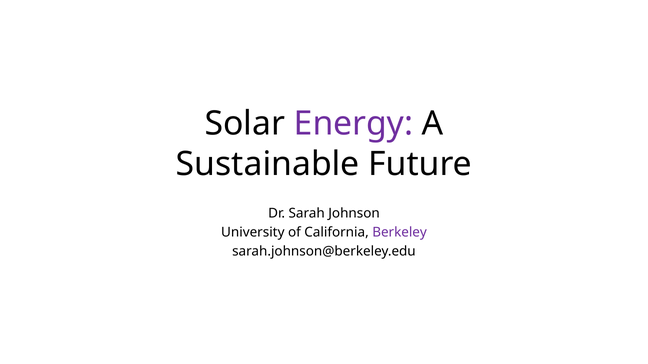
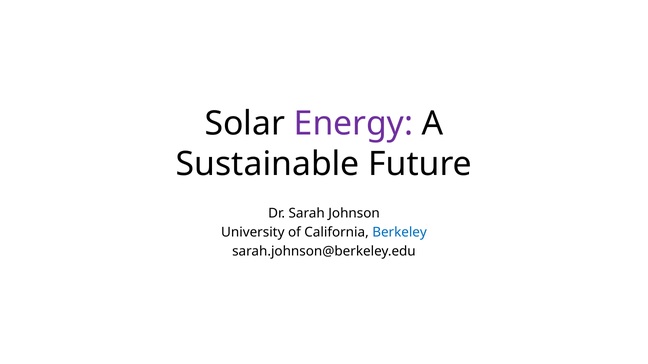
Berkeley colour: purple -> blue
